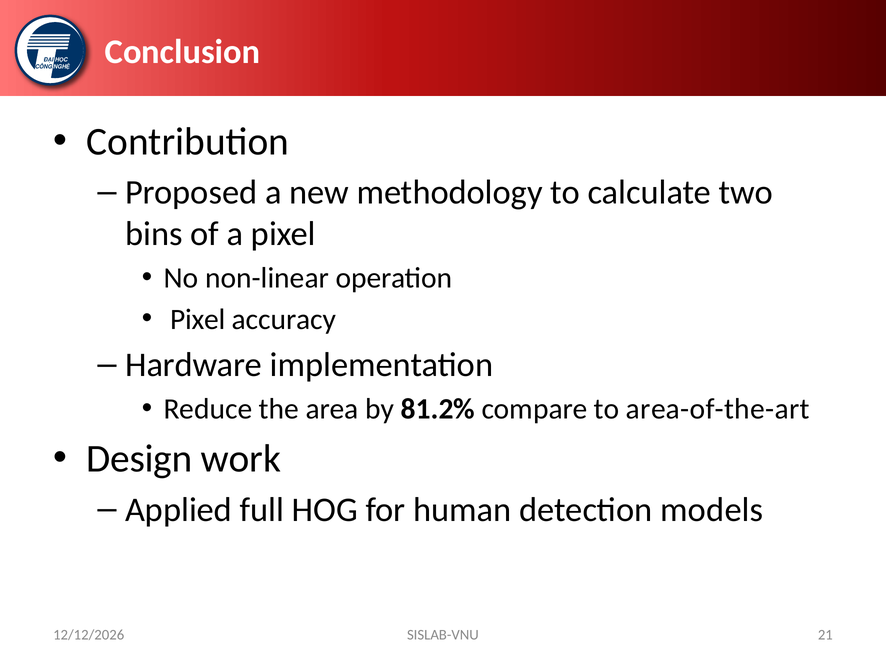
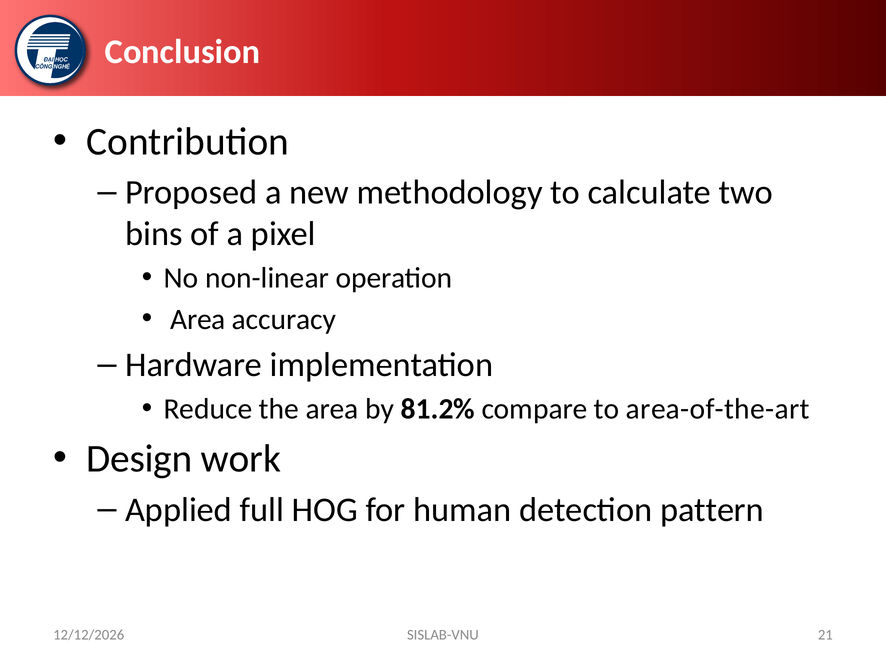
Pixel at (198, 319): Pixel -> Area
models: models -> pattern
